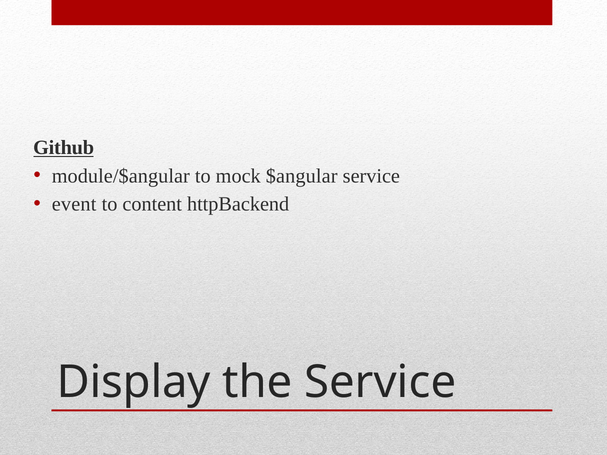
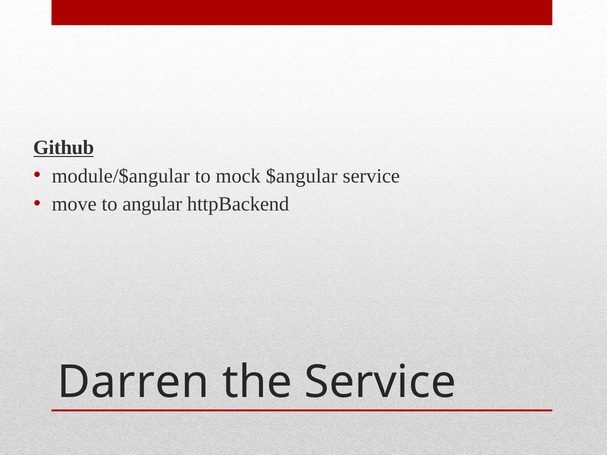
event: event -> move
content: content -> angular
Display: Display -> Darren
